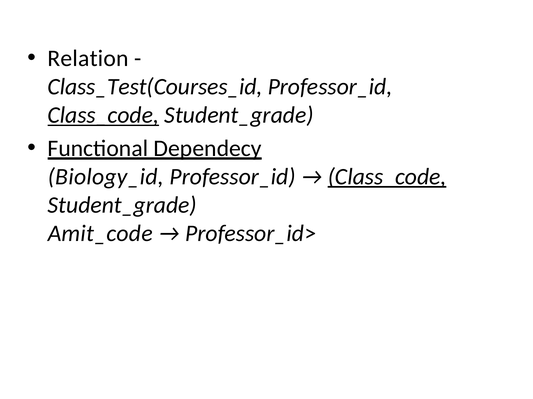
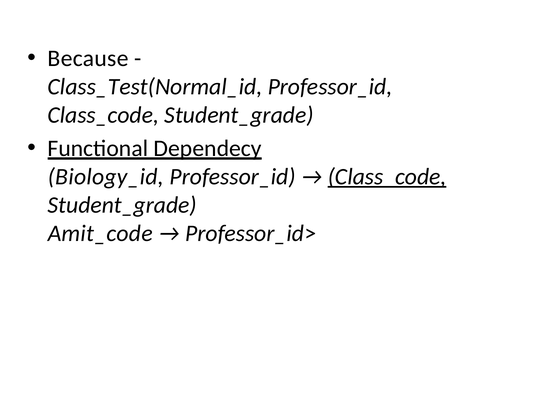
Relation: Relation -> Because
Class_Test(Courses_id: Class_Test(Courses_id -> Class_Test(Normal_id
Class_code at (103, 115) underline: present -> none
